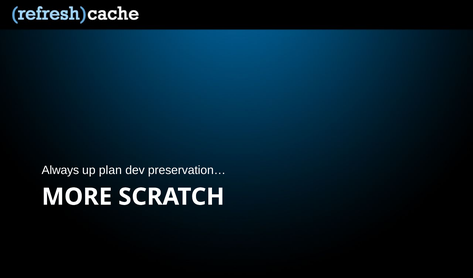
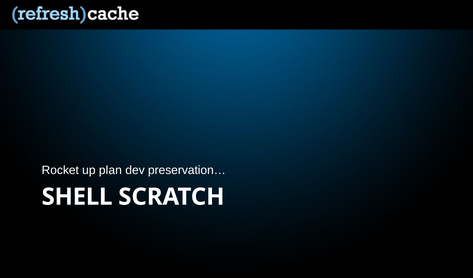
Always: Always -> Rocket
MORE: MORE -> SHELL
